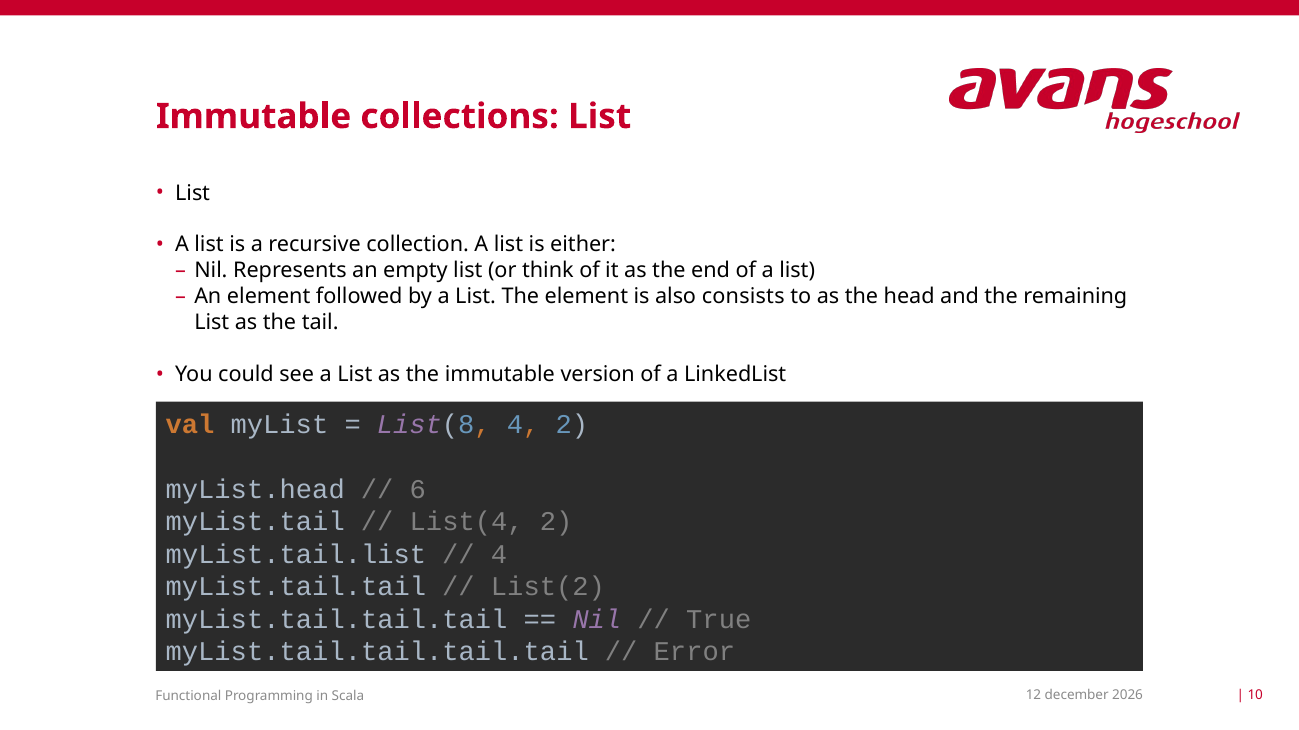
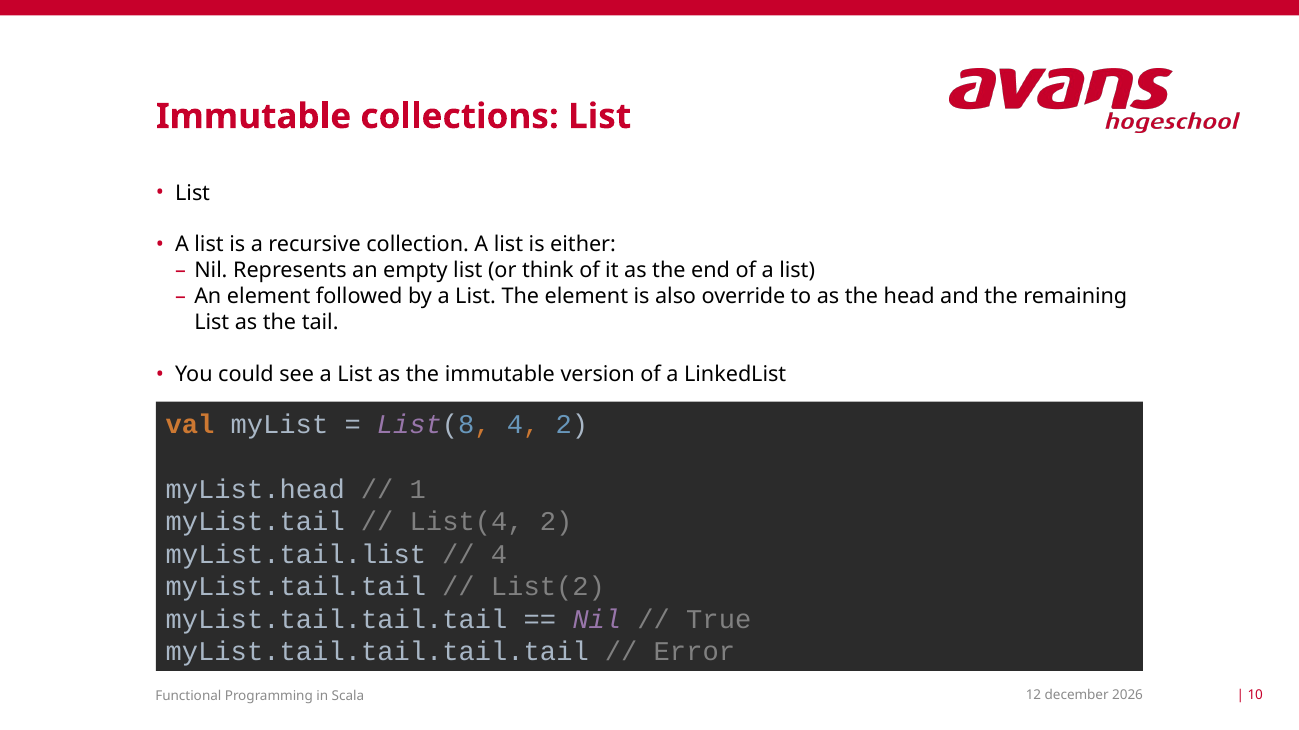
consists: consists -> override
6: 6 -> 1
